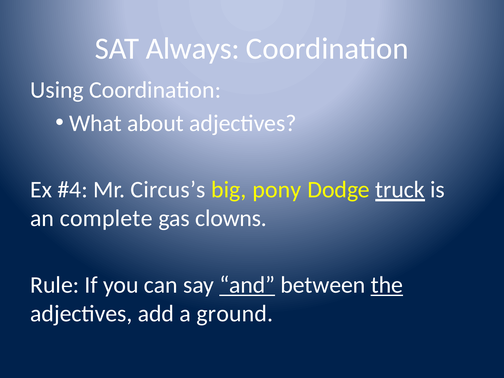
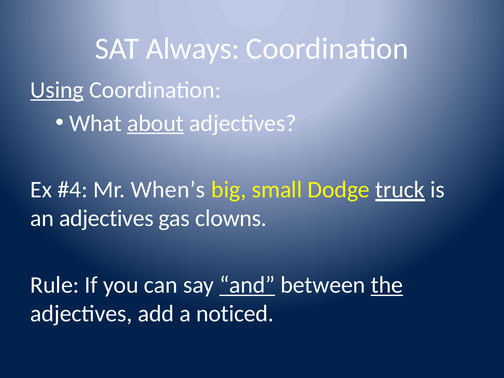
Using underline: none -> present
about underline: none -> present
Circus’s: Circus’s -> When’s
pony: pony -> small
an complete: complete -> adjectives
ground: ground -> noticed
